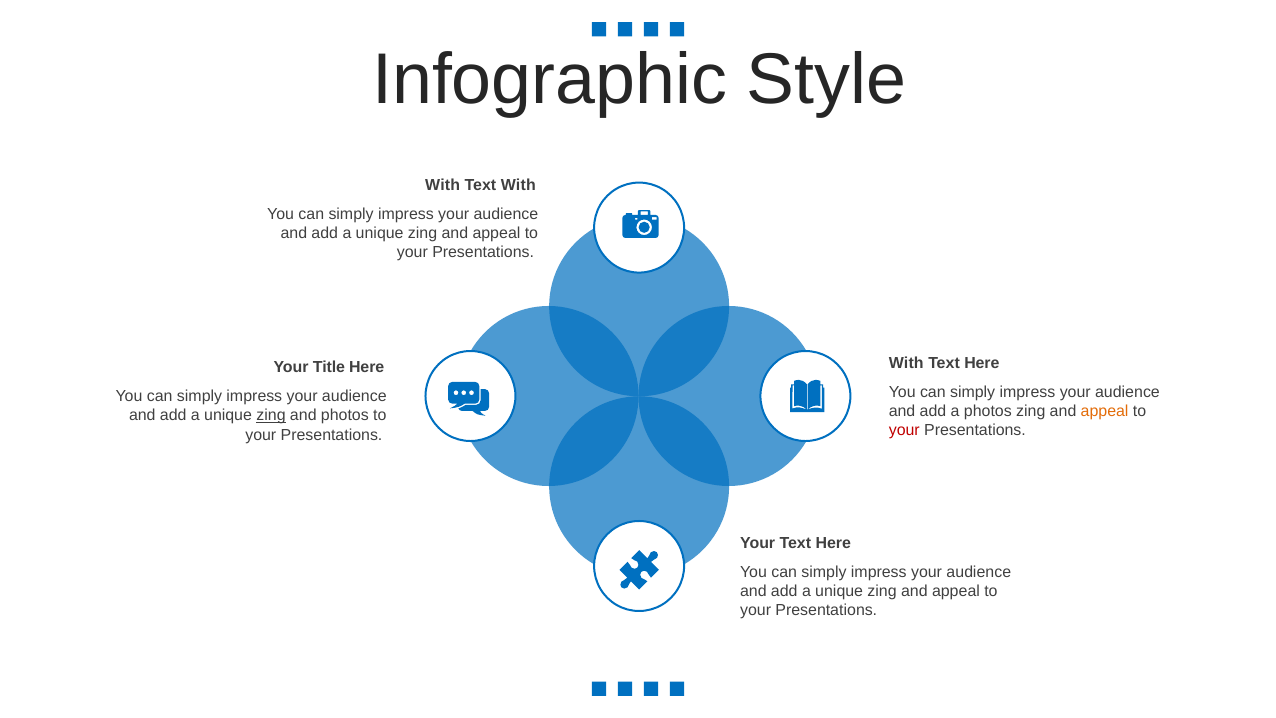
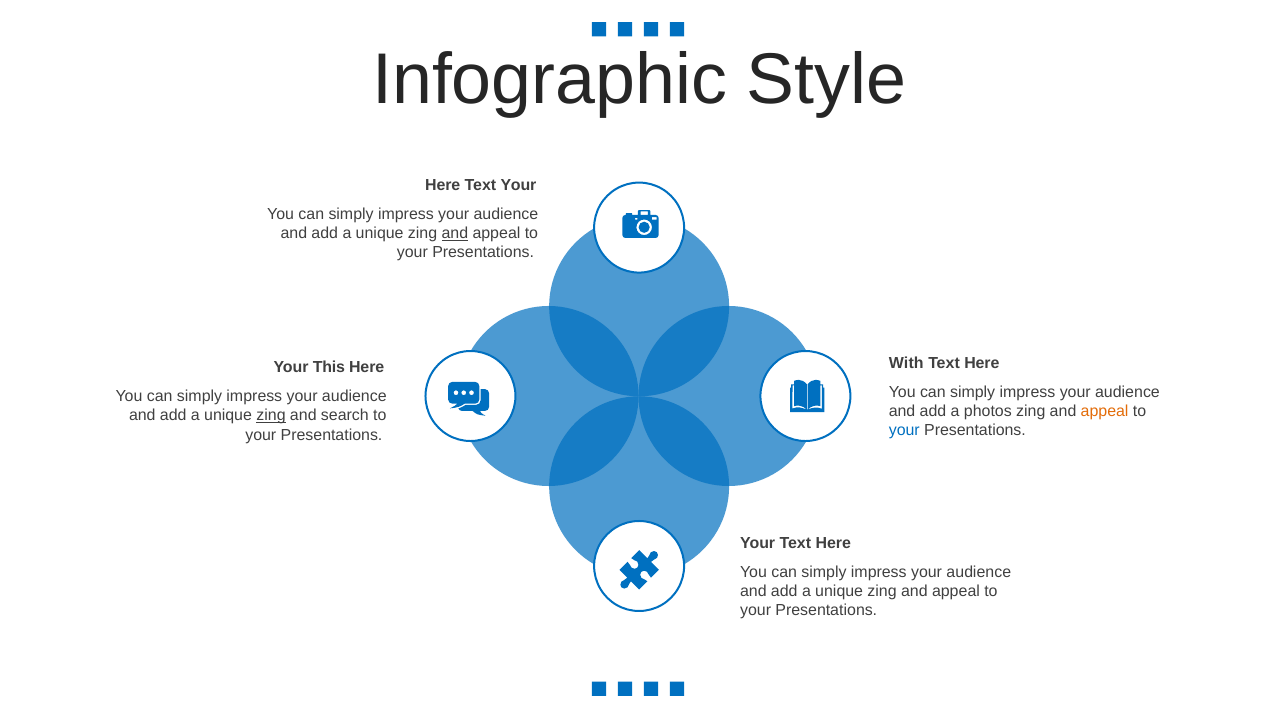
With at (443, 185): With -> Here
Text With: With -> Your
and at (455, 233) underline: none -> present
Title: Title -> This
and photos: photos -> search
your at (904, 430) colour: red -> blue
